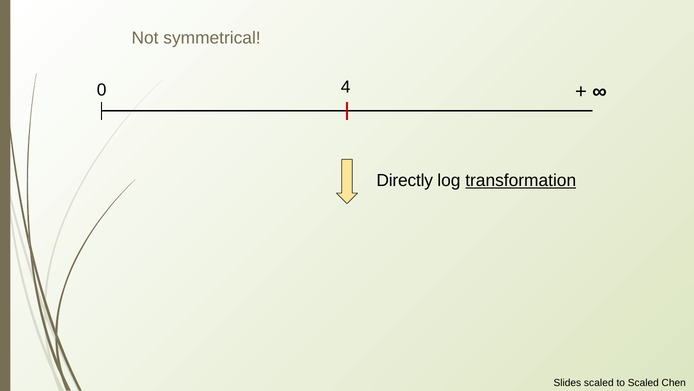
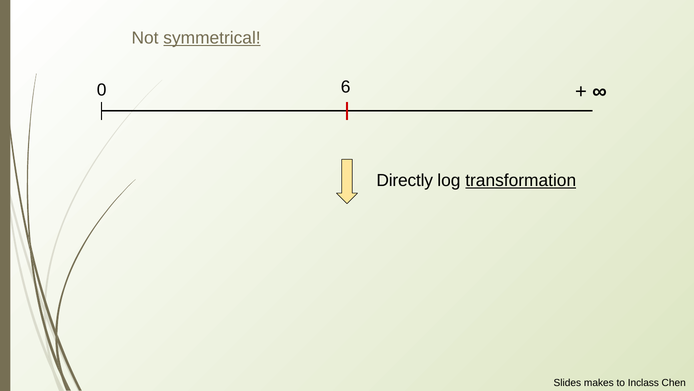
symmetrical underline: none -> present
4: 4 -> 6
Slides scaled: scaled -> makes
to Scaled: Scaled -> Inclass
